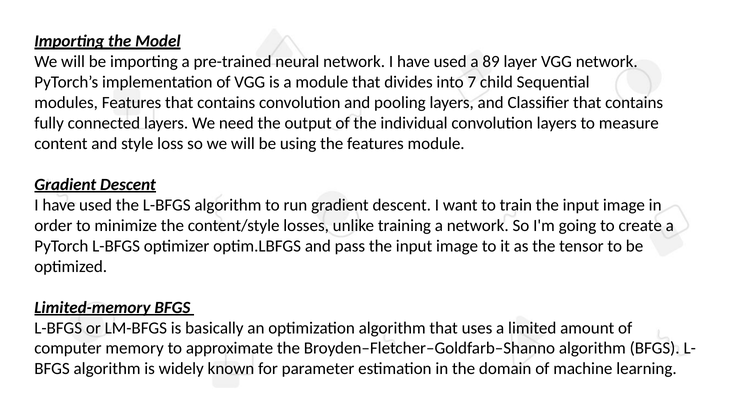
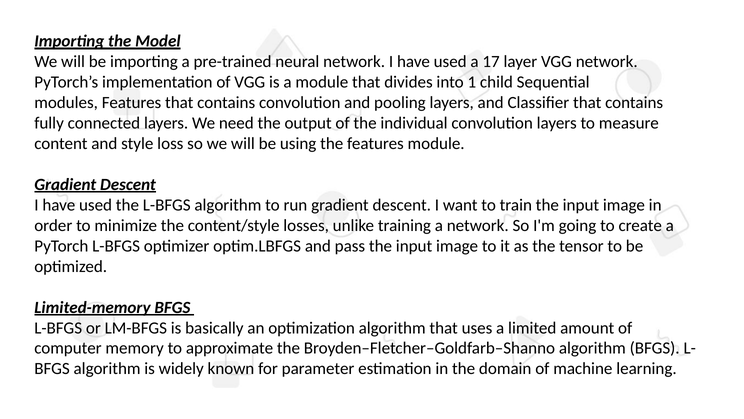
89: 89 -> 17
7: 7 -> 1
